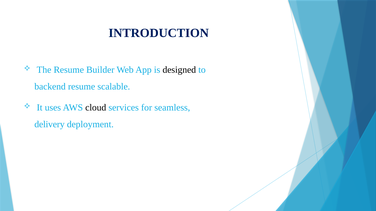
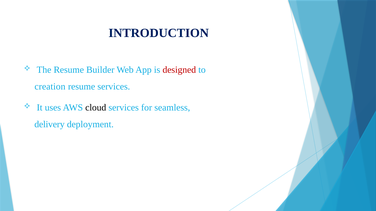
designed colour: black -> red
backend: backend -> creation
resume scalable: scalable -> services
